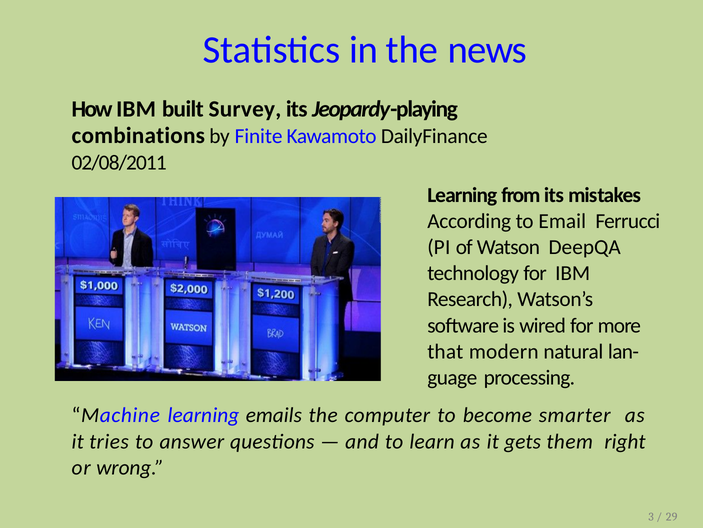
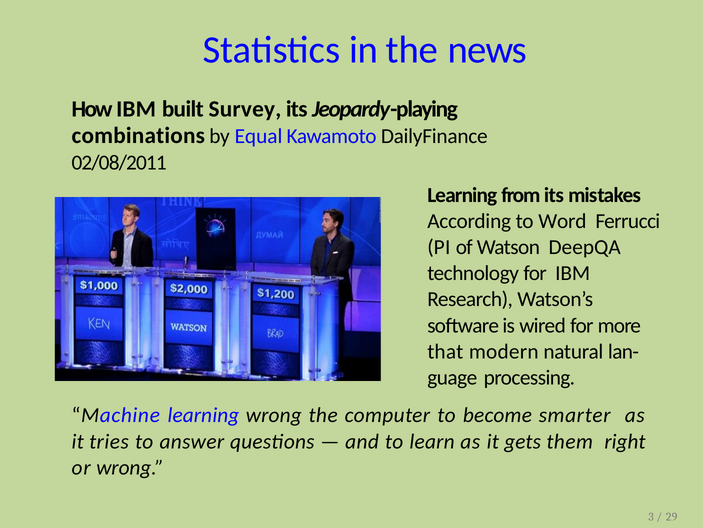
Finite: Finite -> Equal
Email: Email -> Word
learning emails: emails -> wrong
